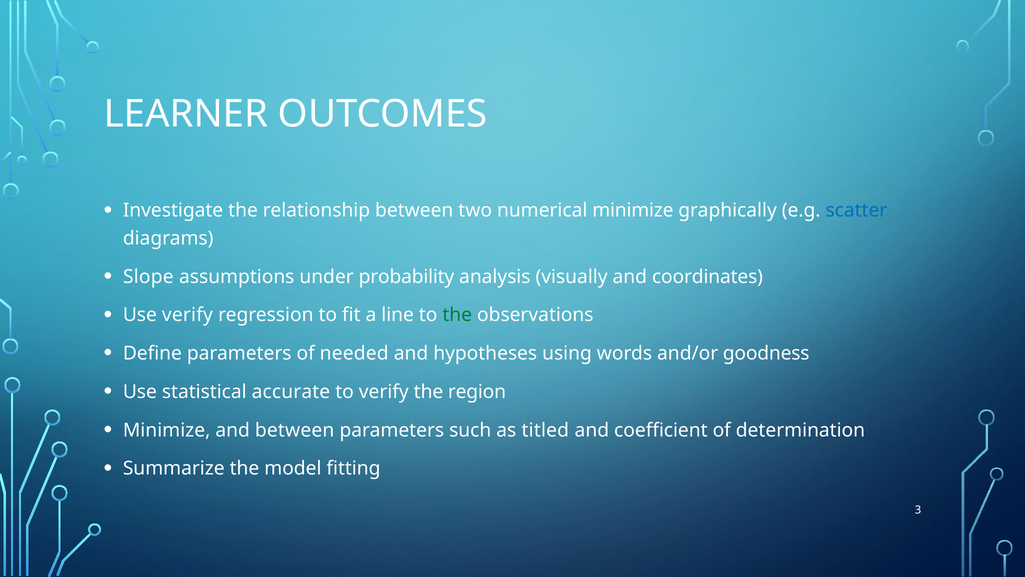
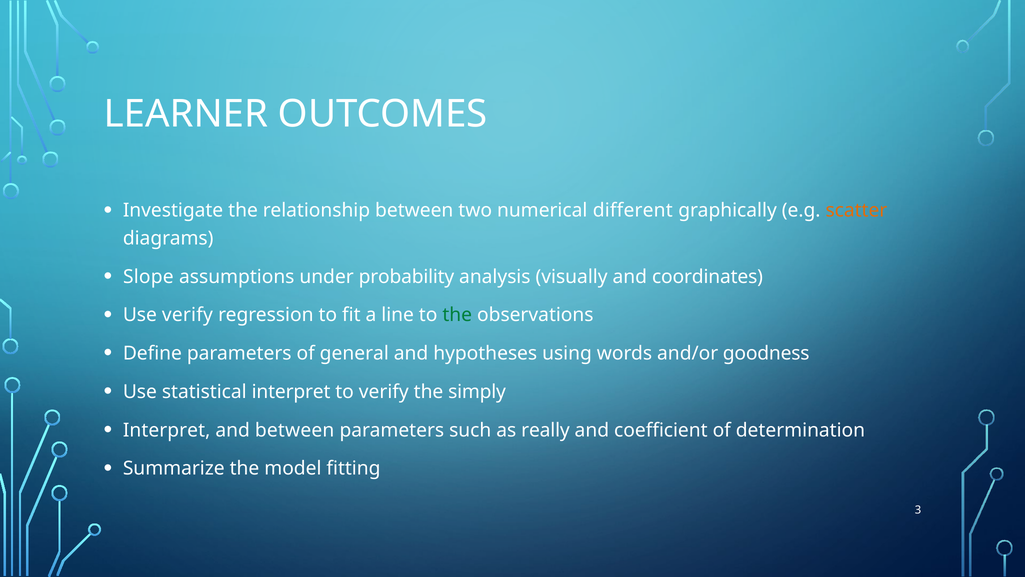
numerical minimize: minimize -> different
scatter colour: blue -> orange
needed: needed -> general
statistical accurate: accurate -> interpret
region: region -> simply
Minimize at (167, 430): Minimize -> Interpret
titled: titled -> really
